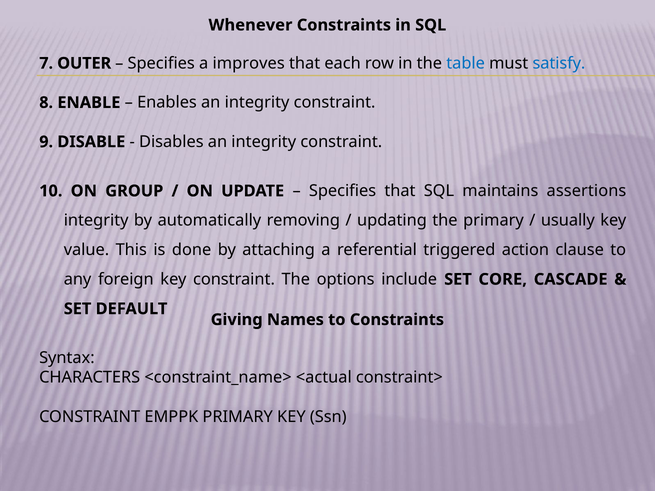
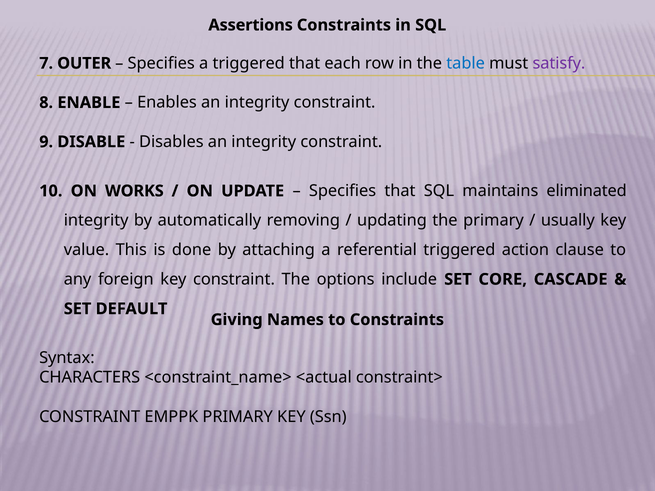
Whenever: Whenever -> Assertions
a improves: improves -> triggered
satisfy colour: blue -> purple
GROUP: GROUP -> WORKS
assertions: assertions -> eliminated
